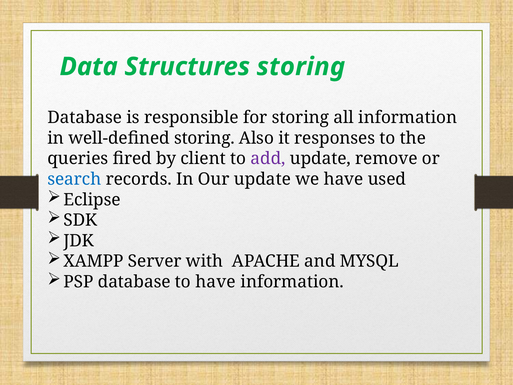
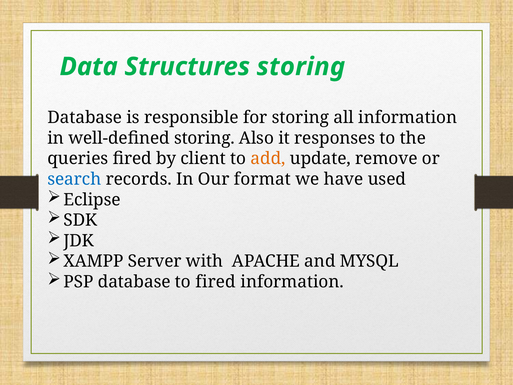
add colour: purple -> orange
Our update: update -> format
to have: have -> fired
